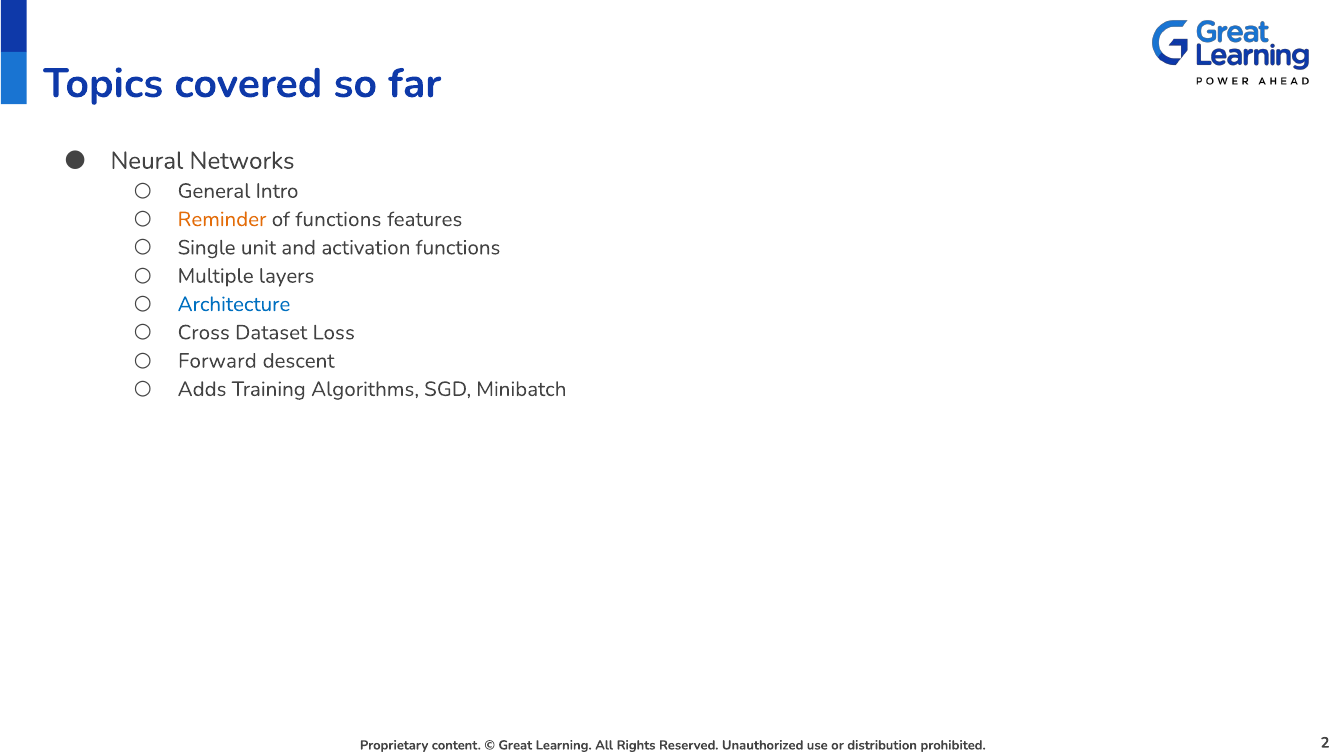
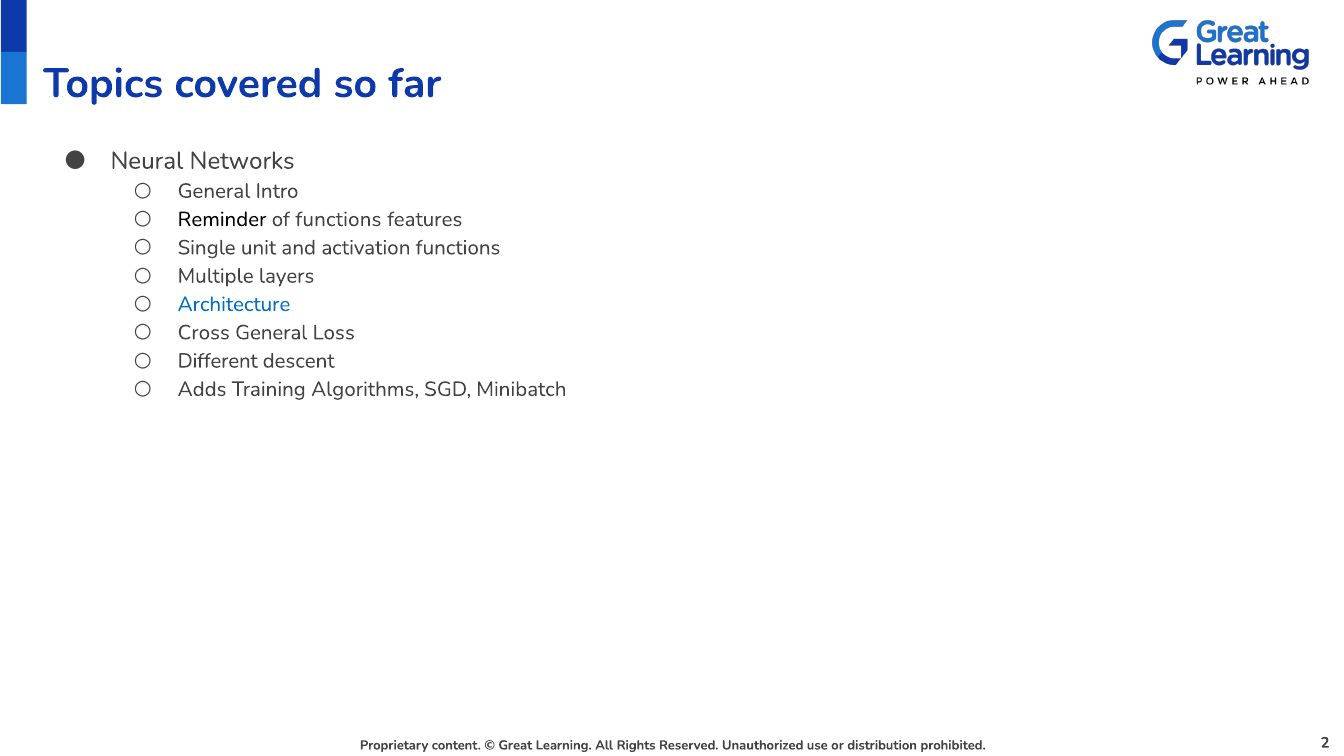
Reminder colour: orange -> black
Cross Dataset: Dataset -> General
Forward: Forward -> Different
